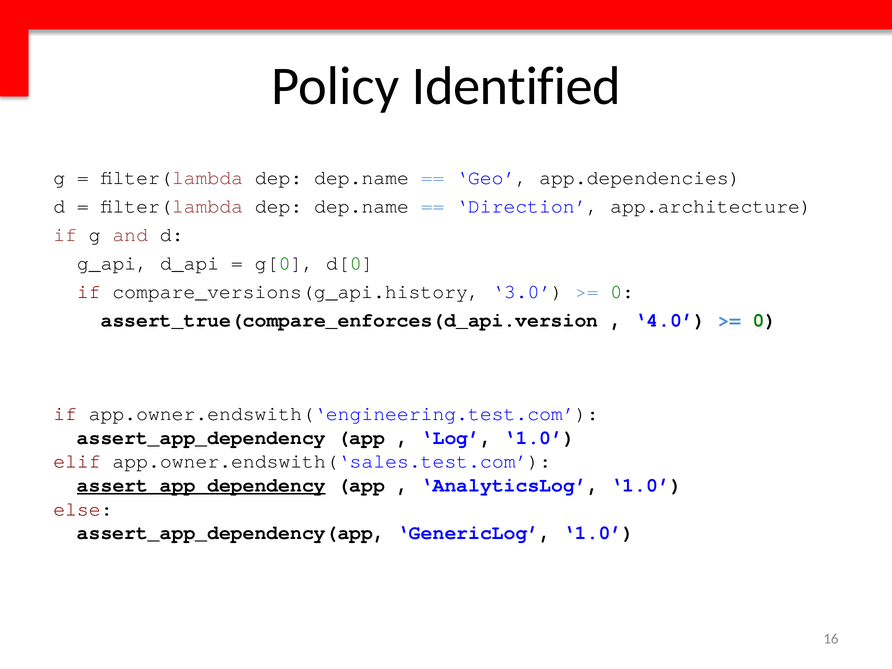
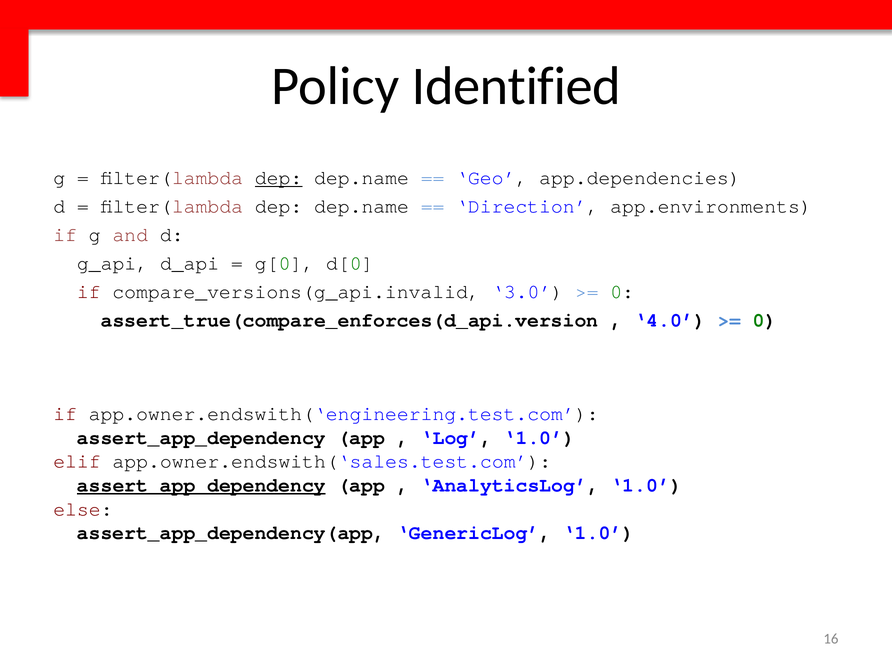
dep at (279, 178) underline: none -> present
app.architecture: app.architecture -> app.environments
compare_versions(g_api.history: compare_versions(g_api.history -> compare_versions(g_api.invalid
